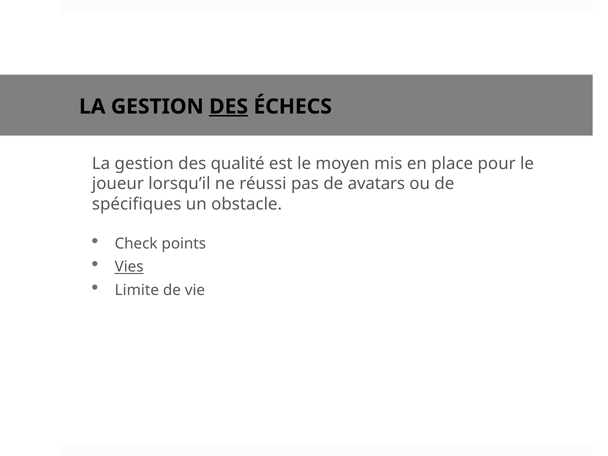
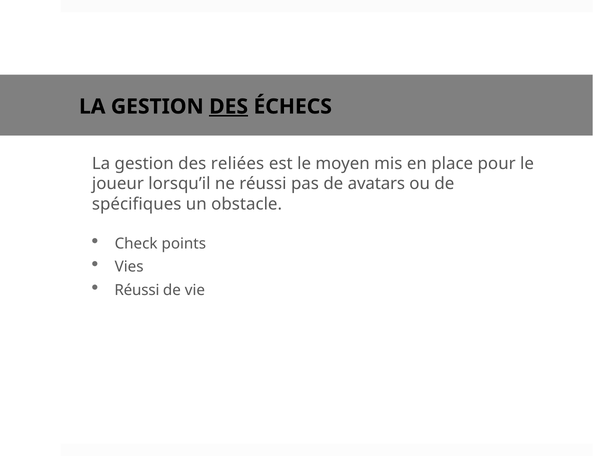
qualité: qualité -> reliées
Vies underline: present -> none
Limite at (137, 290): Limite -> Réussi
